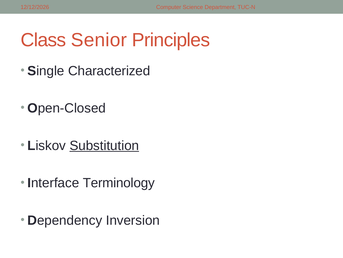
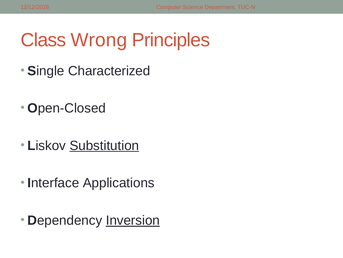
Senior: Senior -> Wrong
Terminology: Terminology -> Applications
Inversion underline: none -> present
